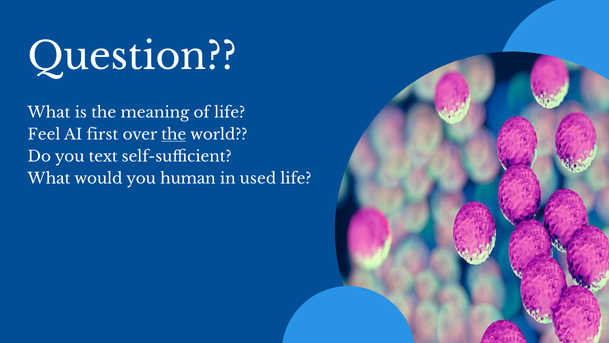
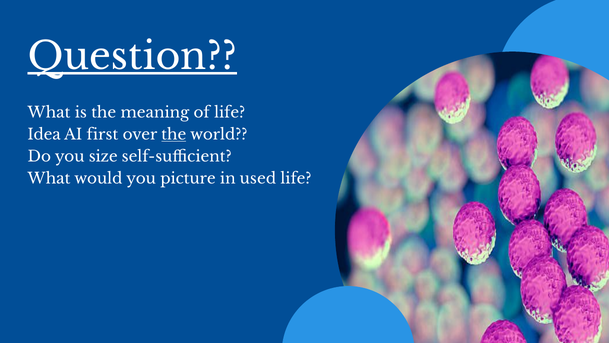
Question underline: none -> present
Feel: Feel -> Idea
text: text -> size
human: human -> picture
